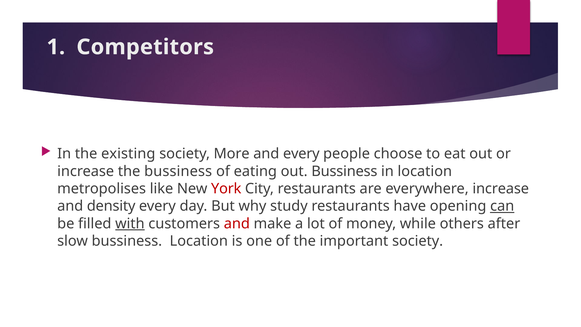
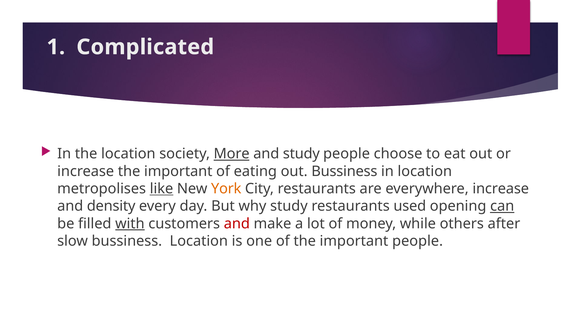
Competitors: Competitors -> Complicated
the existing: existing -> location
More underline: none -> present
and every: every -> study
increase the bussiness: bussiness -> important
like underline: none -> present
York colour: red -> orange
have: have -> used
important society: society -> people
